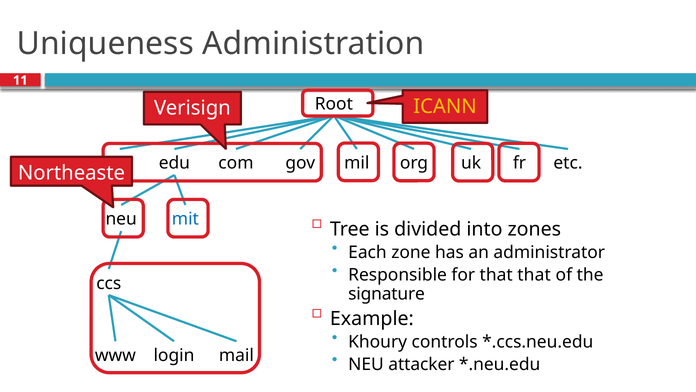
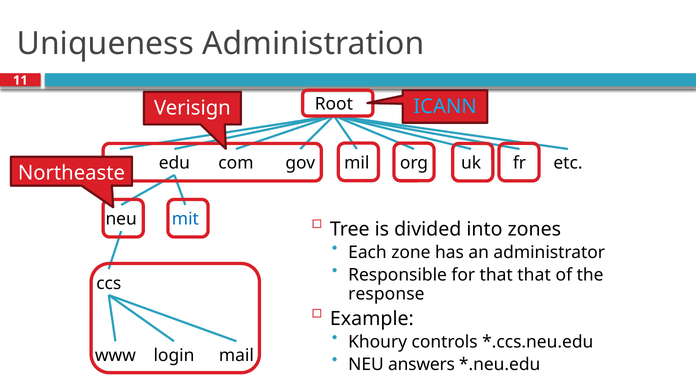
ICANN colour: yellow -> light blue
signature: signature -> response
attacker: attacker -> answers
